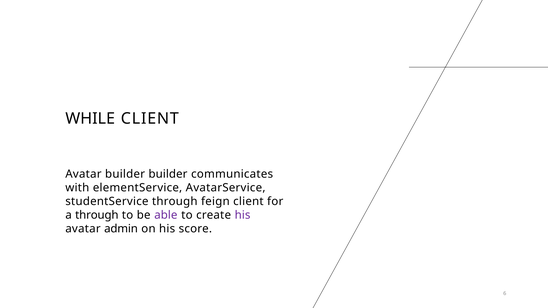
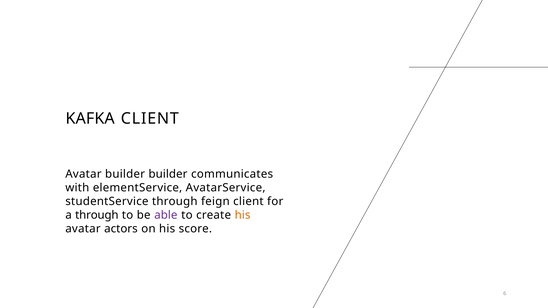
WHILE: WHILE -> KAFKA
his at (243, 215) colour: purple -> orange
admin: admin -> actors
